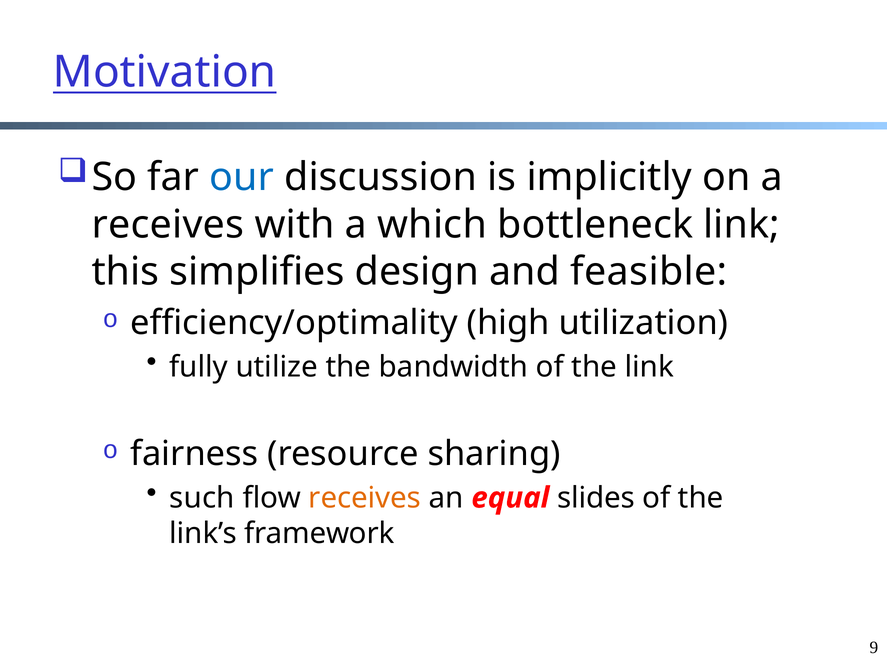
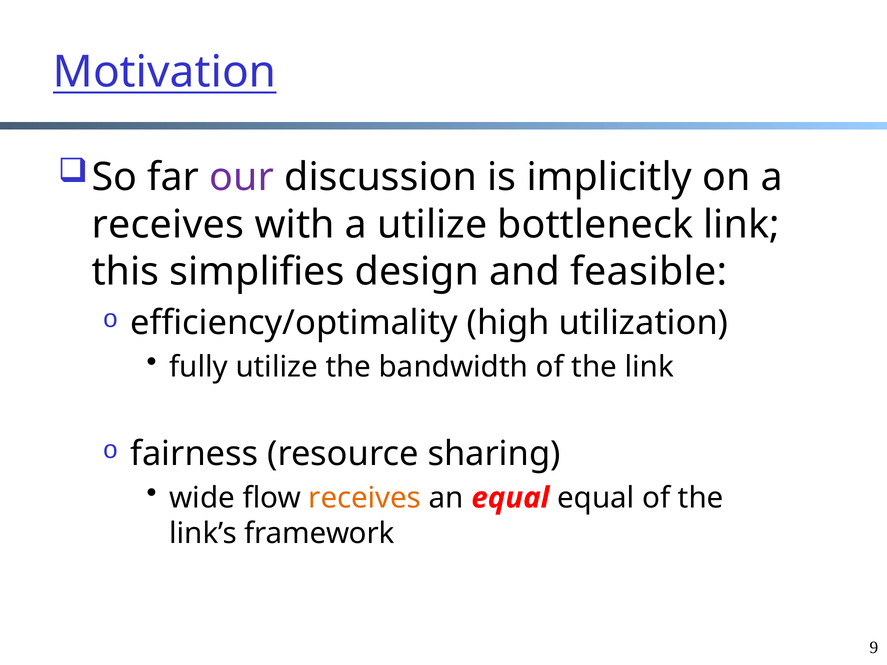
our colour: blue -> purple
a which: which -> utilize
such: such -> wide
equal slides: slides -> equal
